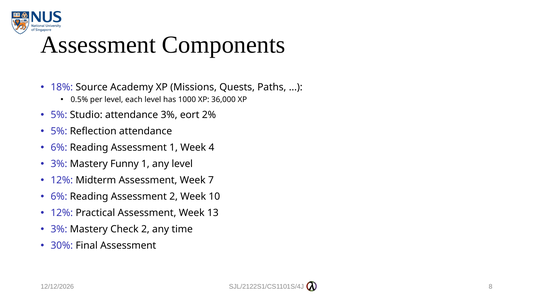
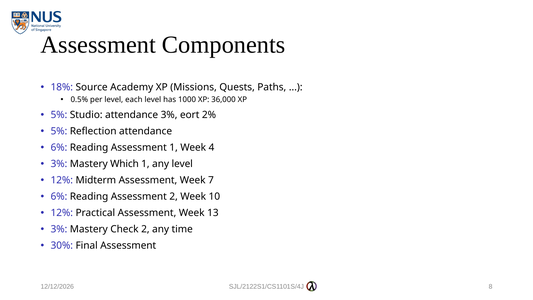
Funny: Funny -> Which
